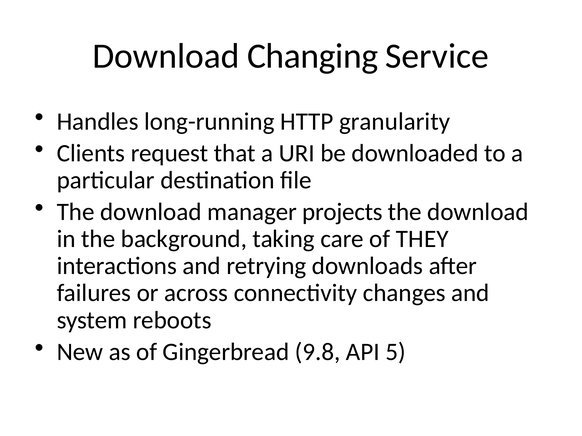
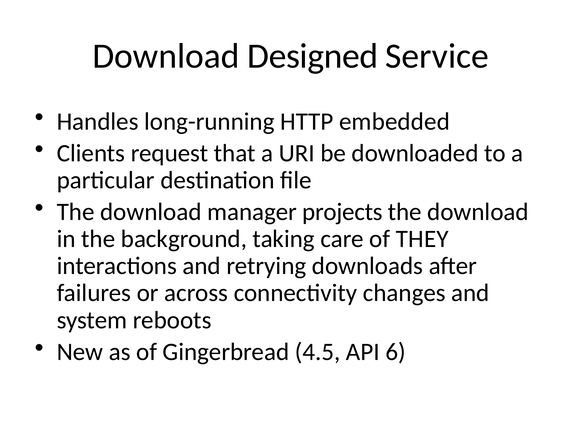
Changing: Changing -> Designed
granularity: granularity -> embedded
9.8: 9.8 -> 4.5
5: 5 -> 6
